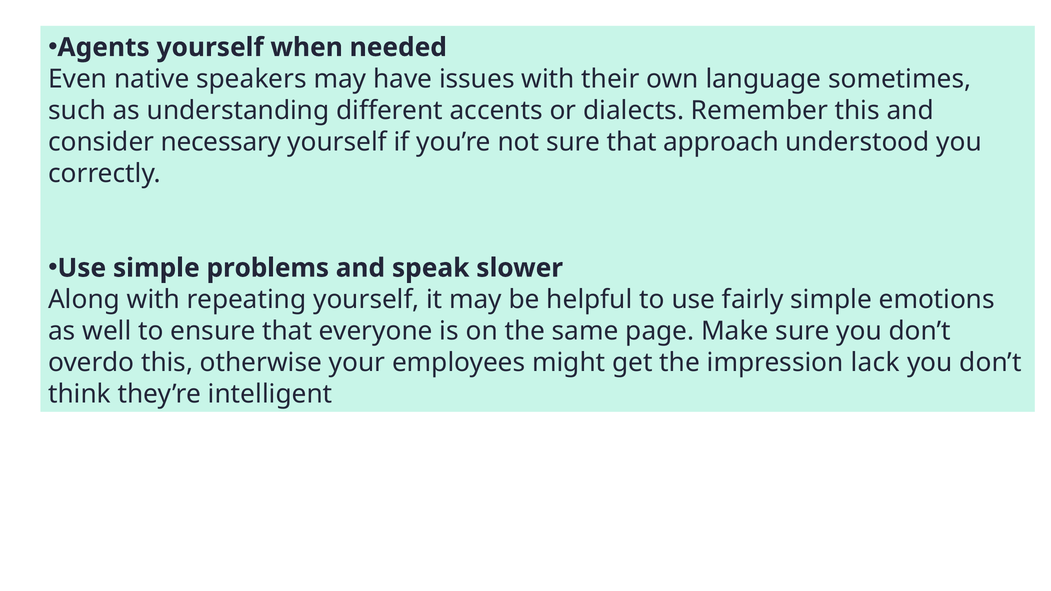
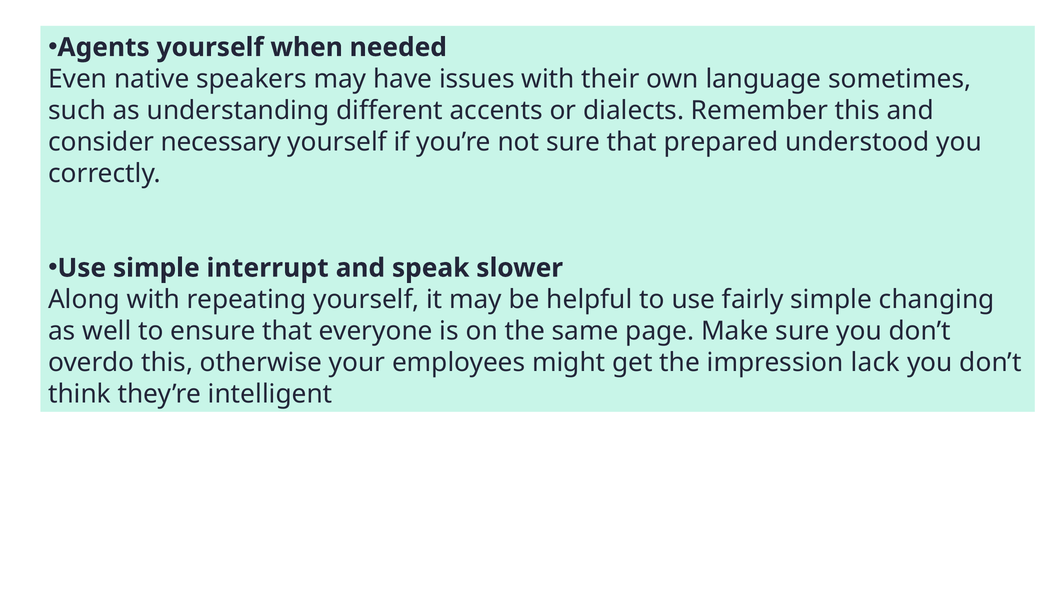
approach: approach -> prepared
problems: problems -> interrupt
emotions: emotions -> changing
